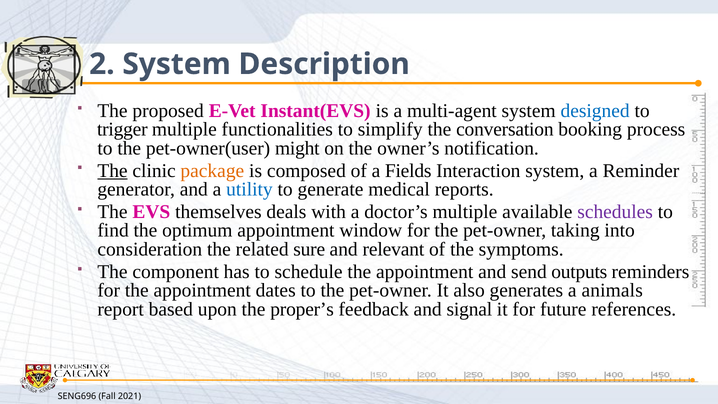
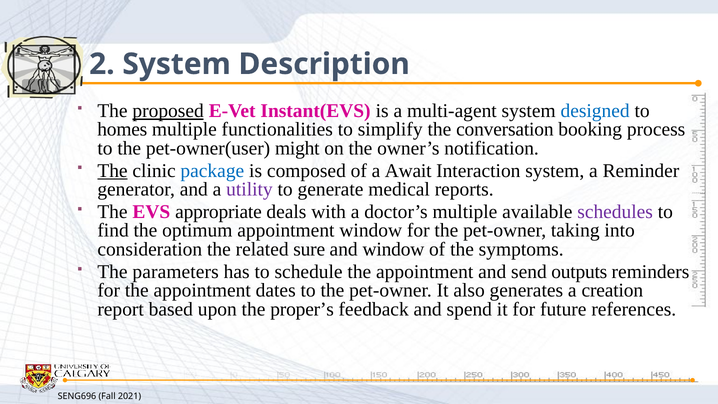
proposed underline: none -> present
trigger: trigger -> homes
package colour: orange -> blue
Fields: Fields -> Await
utility colour: blue -> purple
themselves: themselves -> appropriate
and relevant: relevant -> window
component: component -> parameters
animals: animals -> creation
signal: signal -> spend
